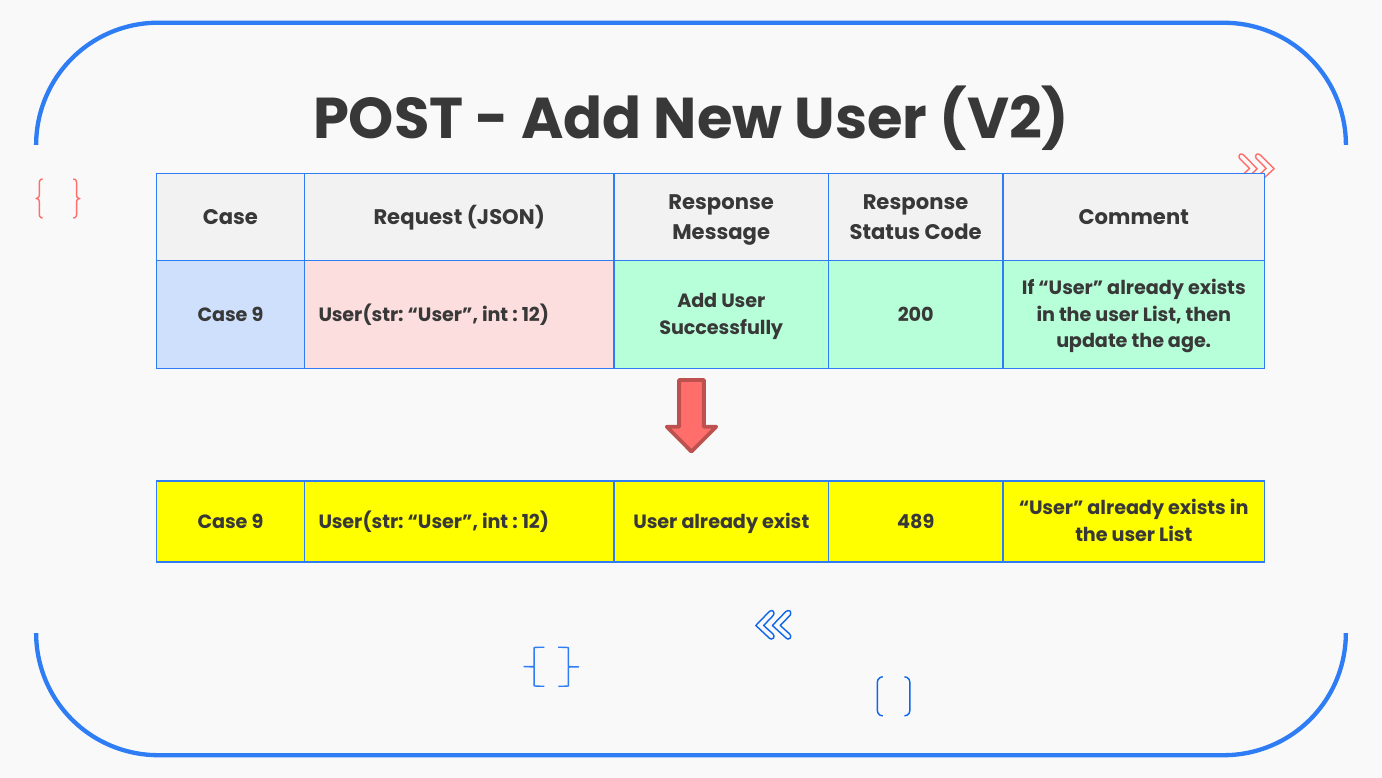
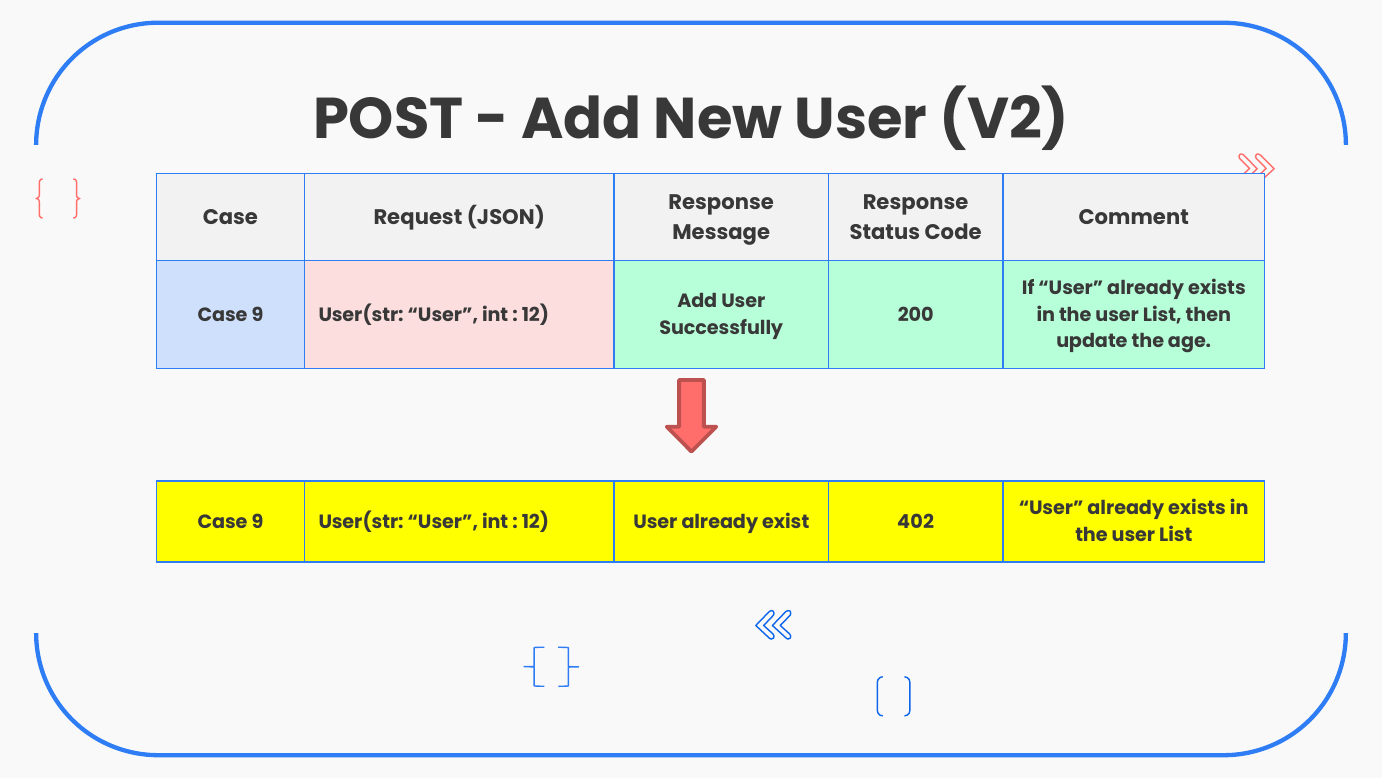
489: 489 -> 402
